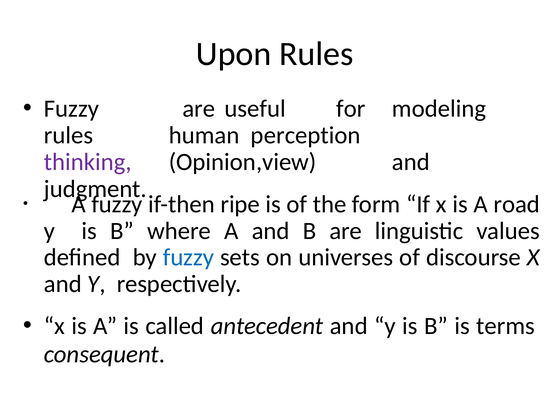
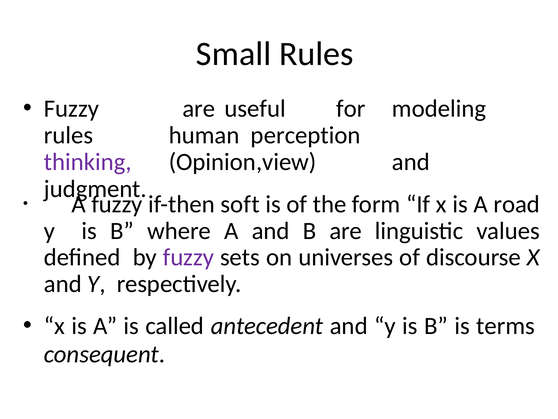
Upon: Upon -> Small
ripe: ripe -> soft
fuzzy at (188, 257) colour: blue -> purple
